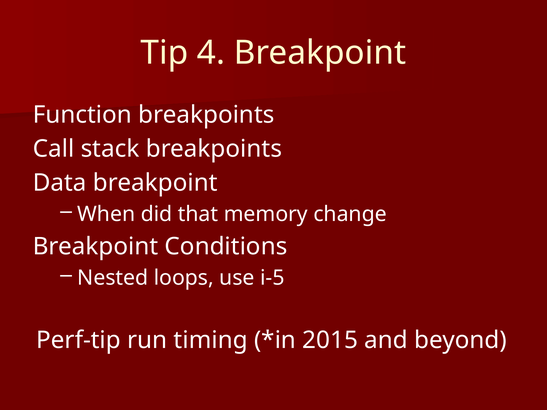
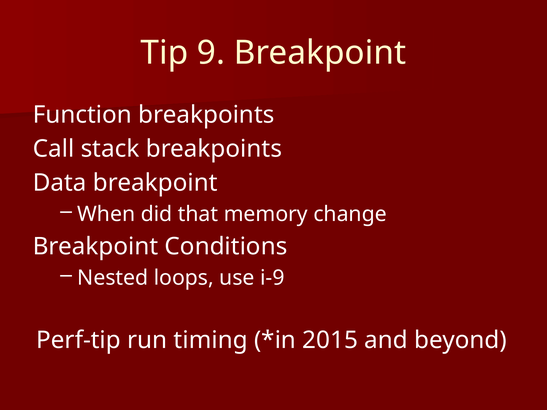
4: 4 -> 9
i-5: i-5 -> i-9
